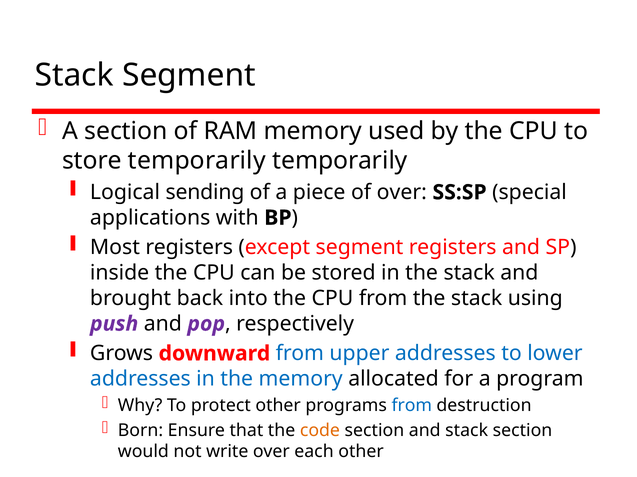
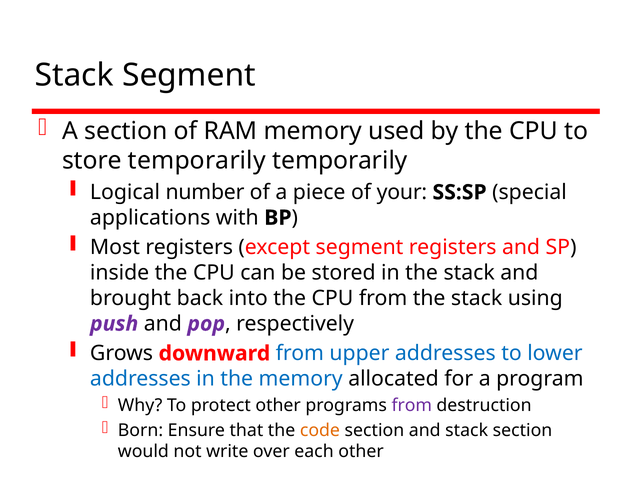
sending: sending -> number
of over: over -> your
from at (412, 406) colour: blue -> purple
